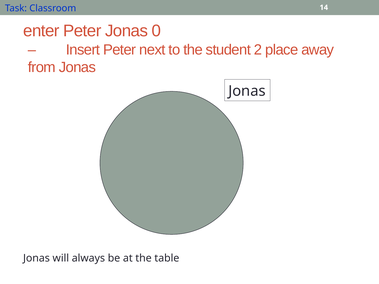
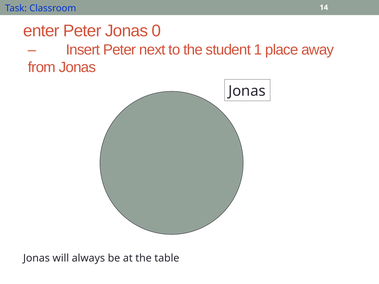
2: 2 -> 1
